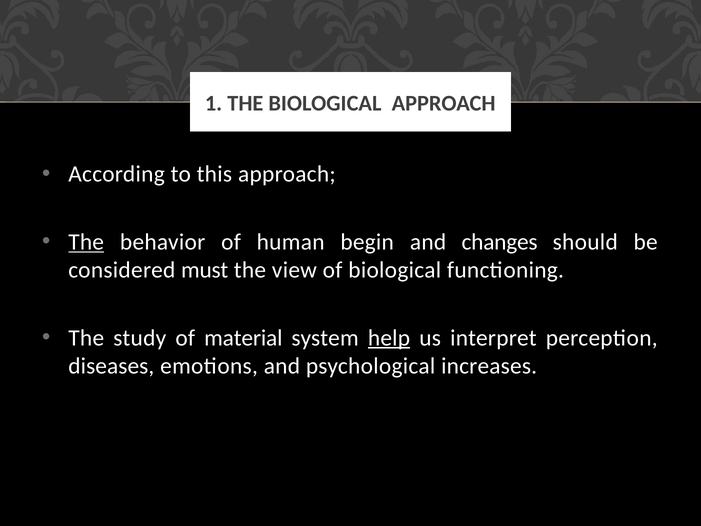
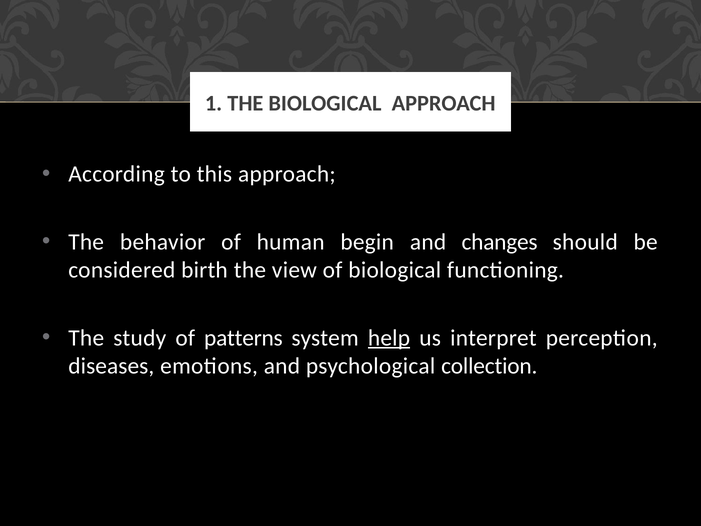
The at (86, 242) underline: present -> none
must: must -> birth
material: material -> patterns
increases: increases -> collection
